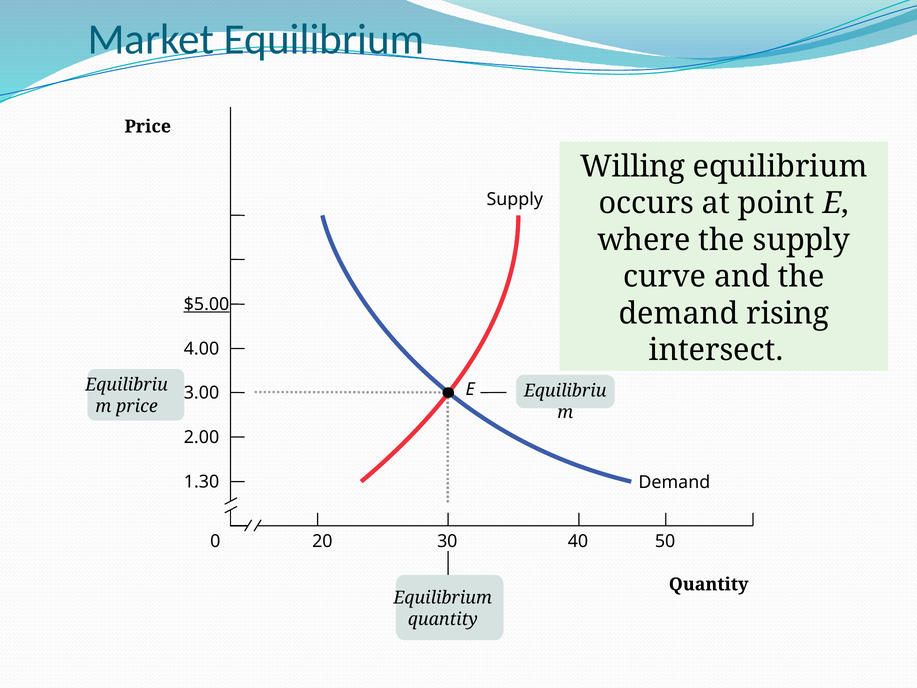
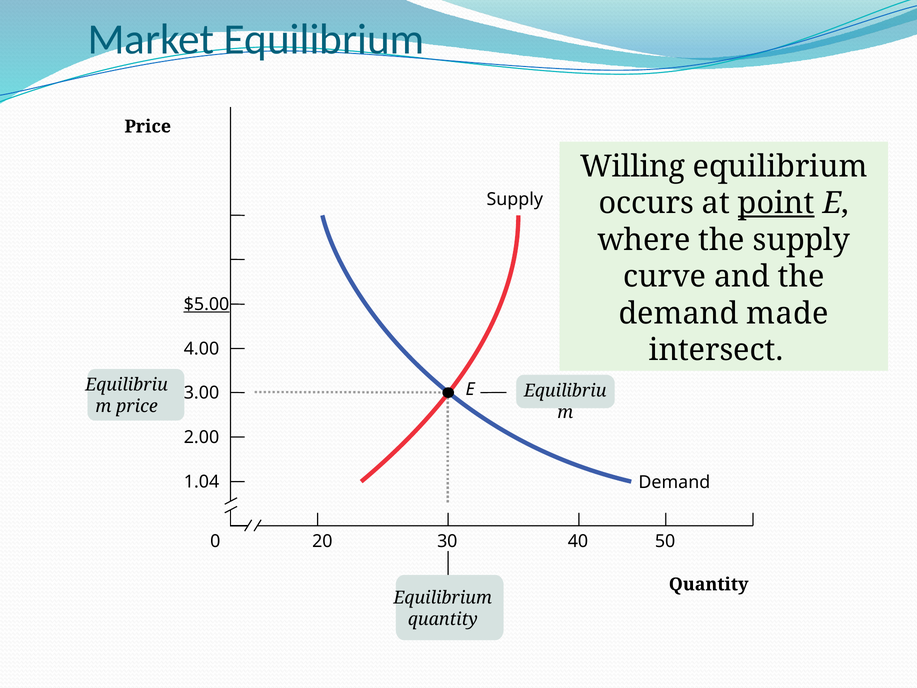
point underline: none -> present
rising: rising -> made
1.30: 1.30 -> 1.04
